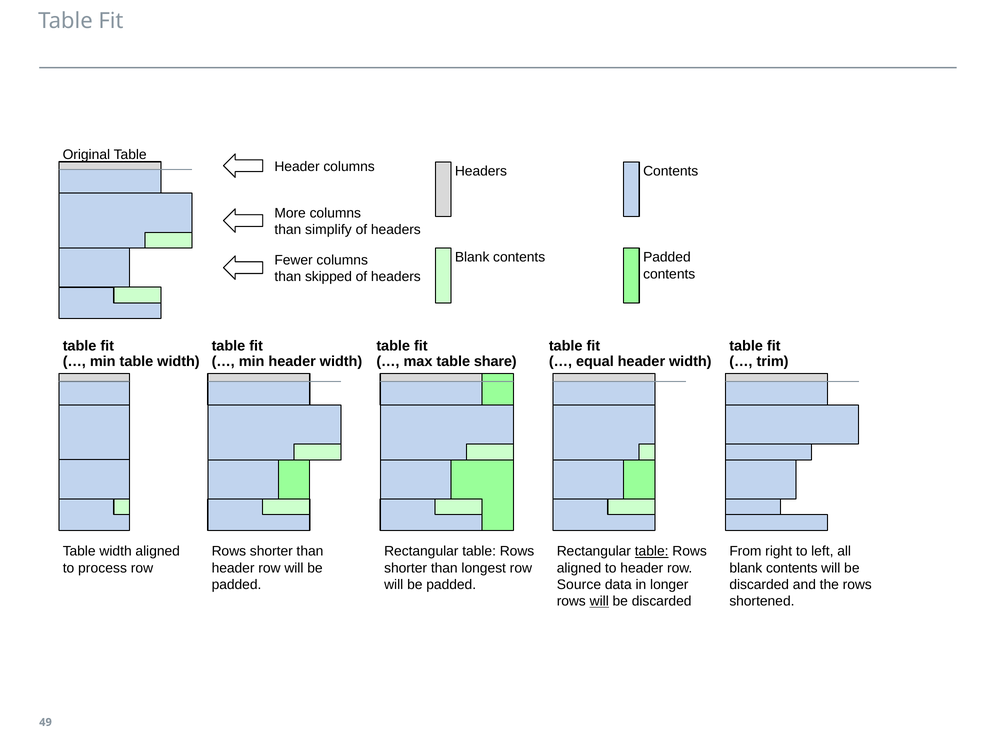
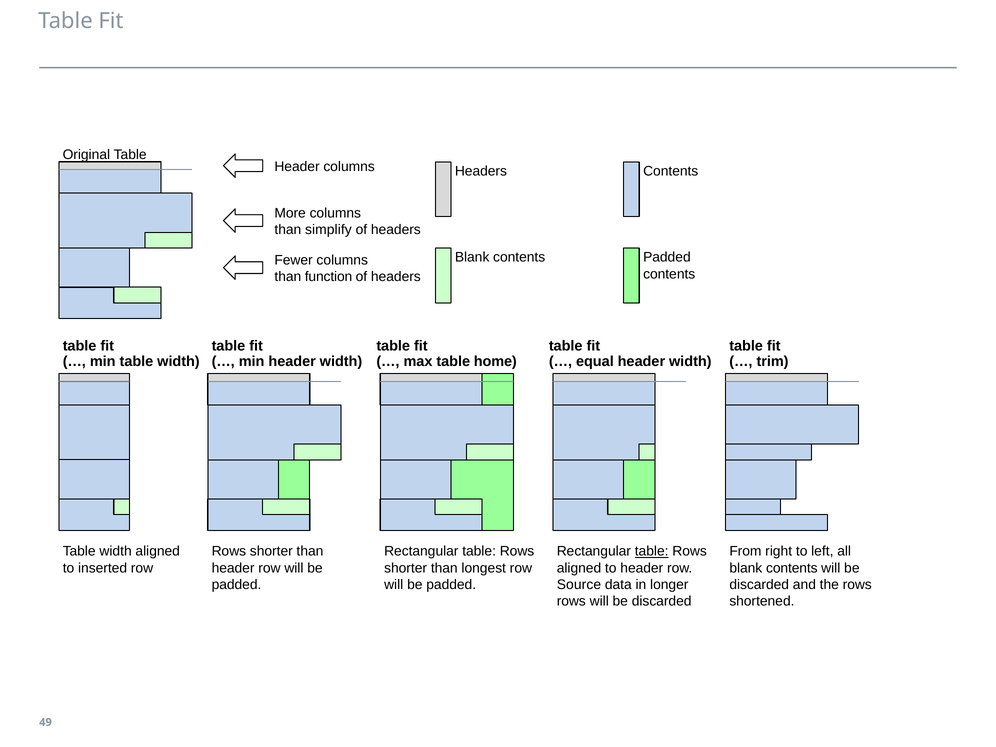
skipped: skipped -> function
share: share -> home
process: process -> inserted
will at (599, 601) underline: present -> none
